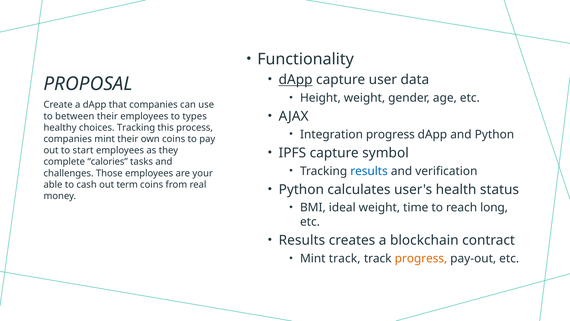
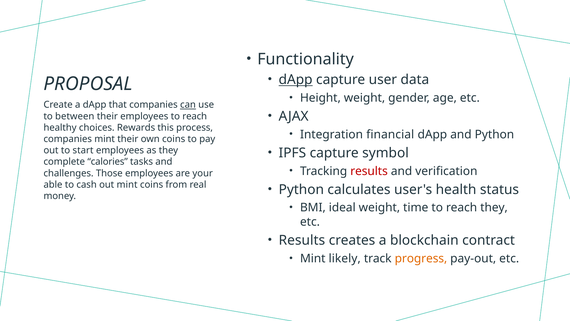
can underline: none -> present
employees to types: types -> reach
choices Tracking: Tracking -> Rewards
Integration progress: progress -> financial
results at (369, 171) colour: blue -> red
out term: term -> mint
reach long: long -> they
Mint track: track -> likely
